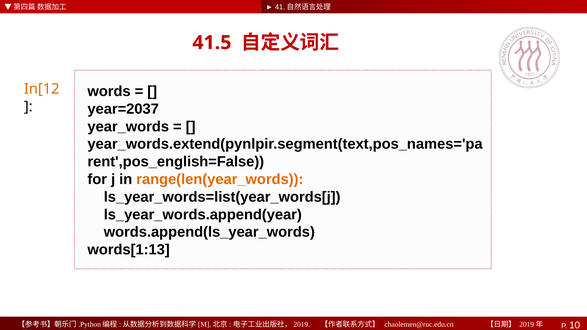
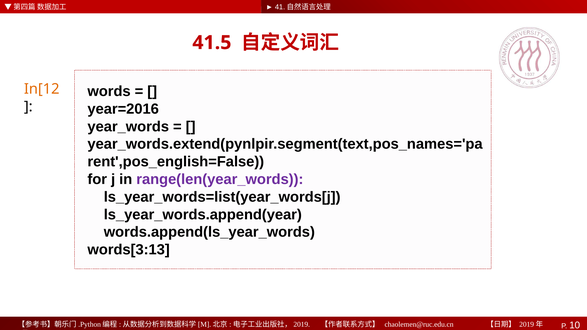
year=2037: year=2037 -> year=2016
range(len(year_words colour: orange -> purple
words[1:13: words[1:13 -> words[3:13
